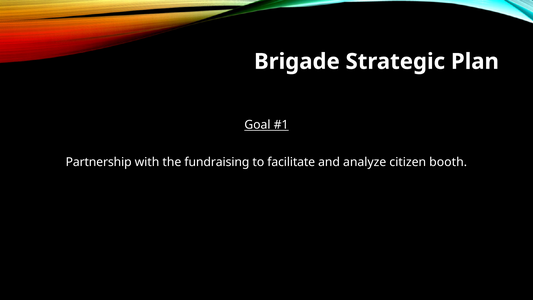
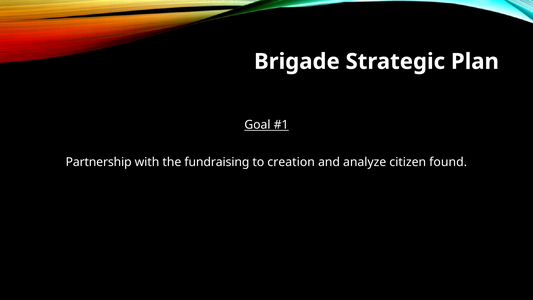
facilitate: facilitate -> creation
booth: booth -> found
